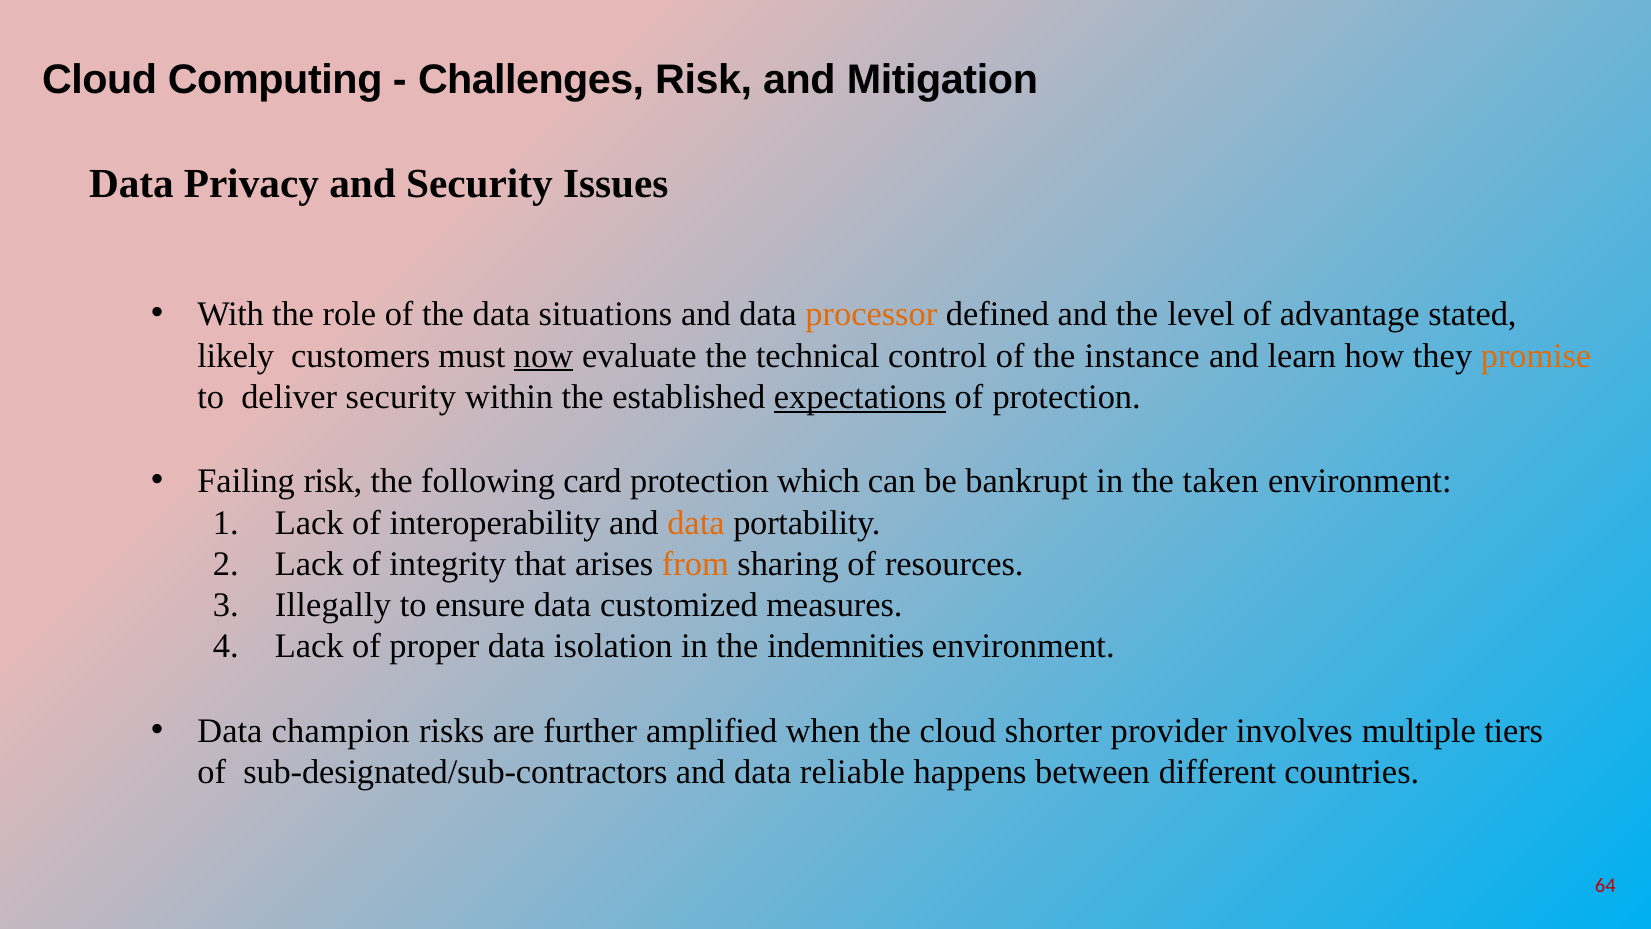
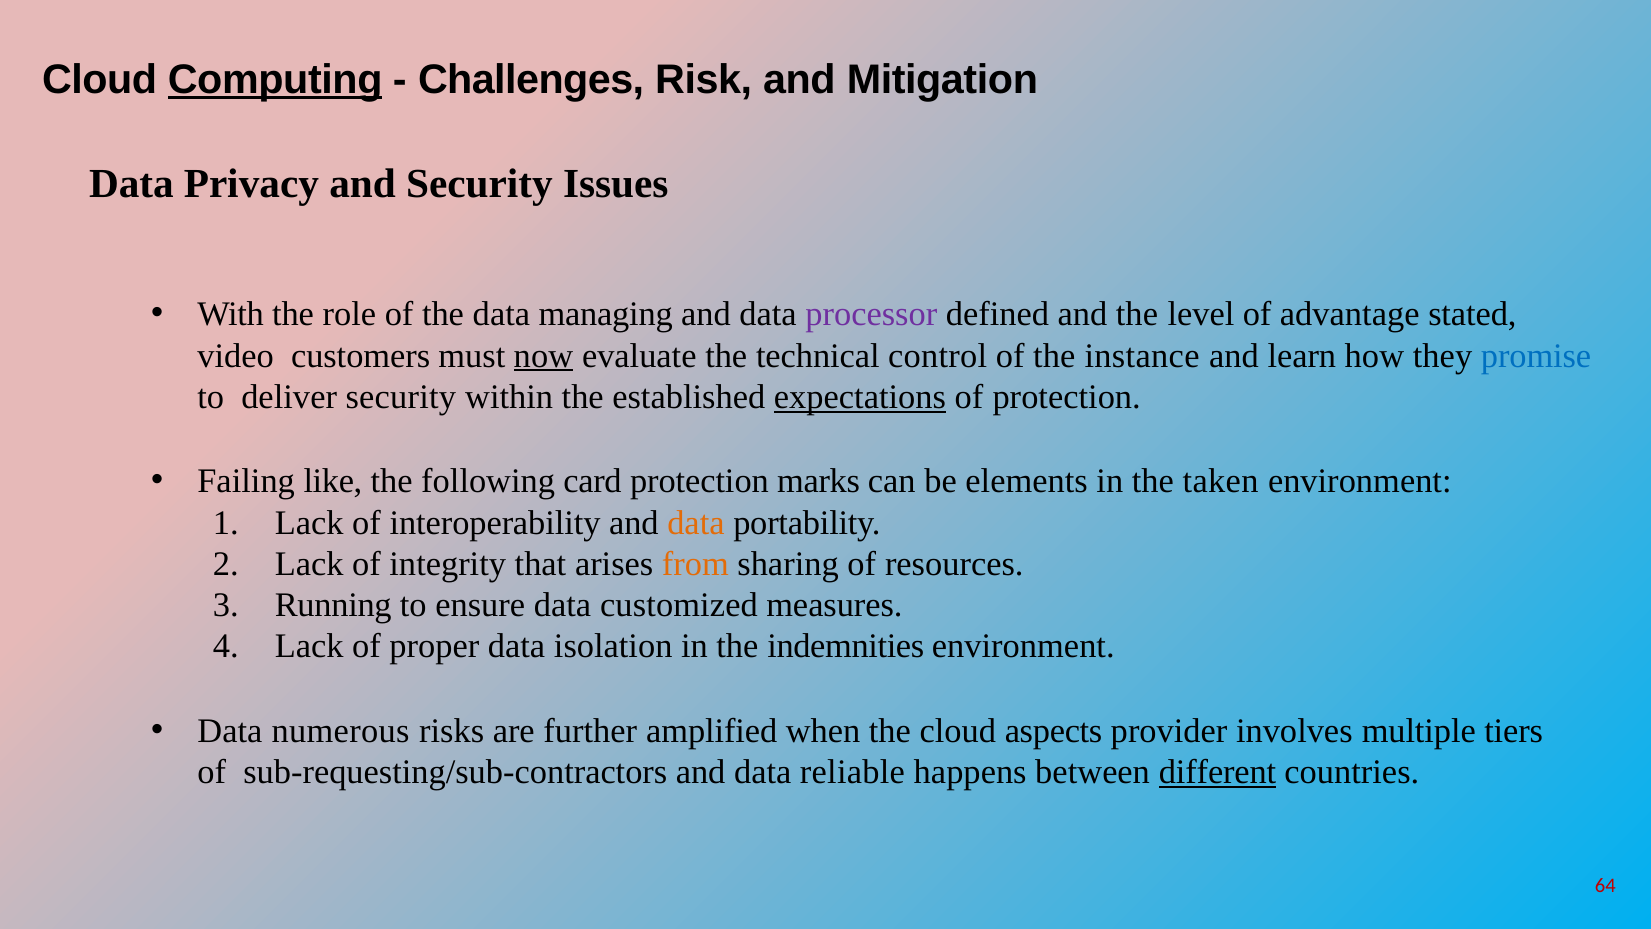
Computing underline: none -> present
situations: situations -> managing
processor colour: orange -> purple
likely: likely -> video
promise colour: orange -> blue
Failing risk: risk -> like
which: which -> marks
bankrupt: bankrupt -> elements
Illegally: Illegally -> Running
champion: champion -> numerous
shorter: shorter -> aspects
sub-designated/sub-contractors: sub-designated/sub-contractors -> sub-requesting/sub-contractors
different underline: none -> present
